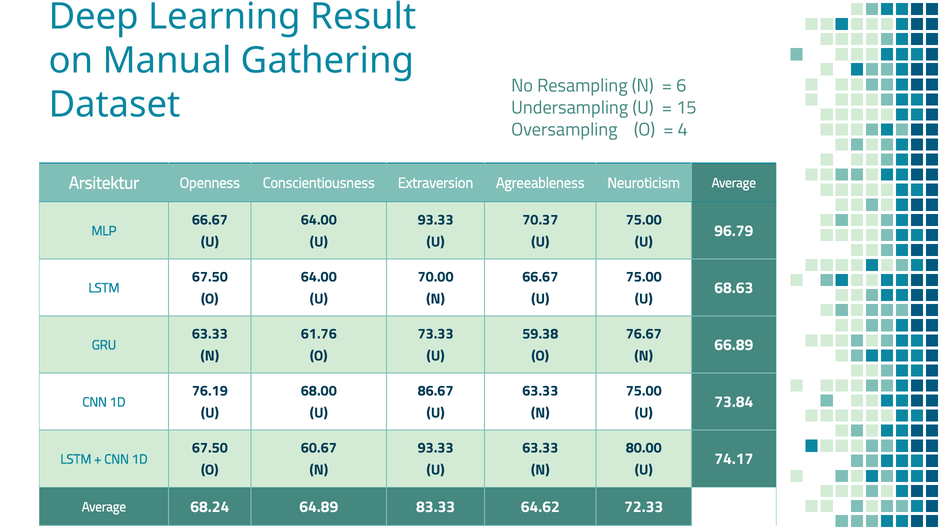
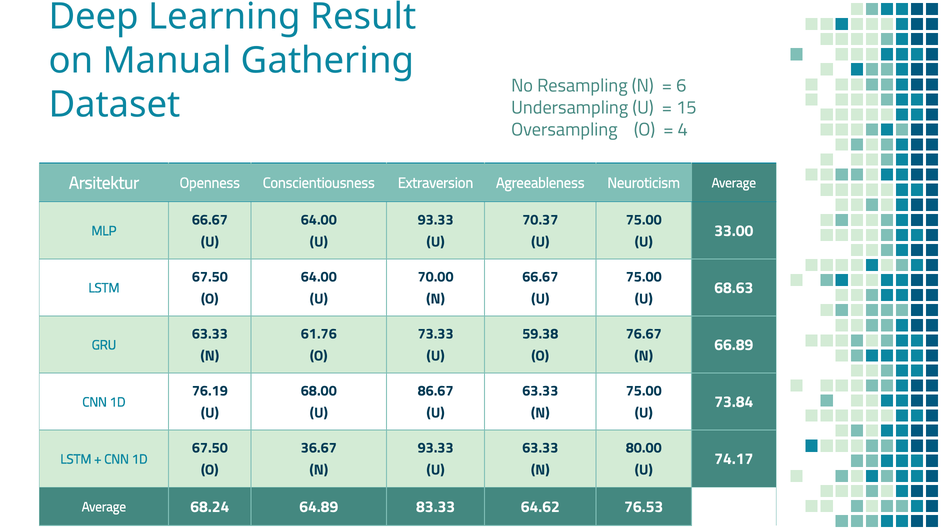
96.79: 96.79 -> 33.00
60.67: 60.67 -> 36.67
72.33: 72.33 -> 76.53
